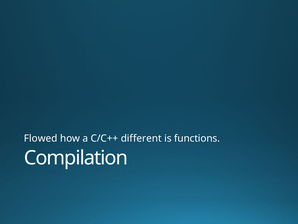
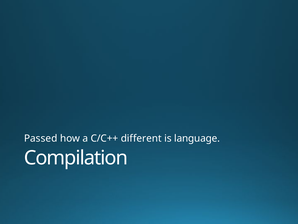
Flowed: Flowed -> Passed
functions: functions -> language
